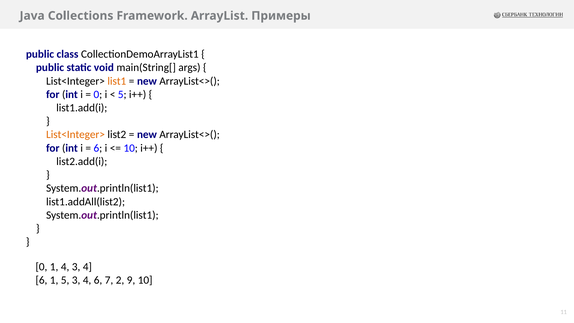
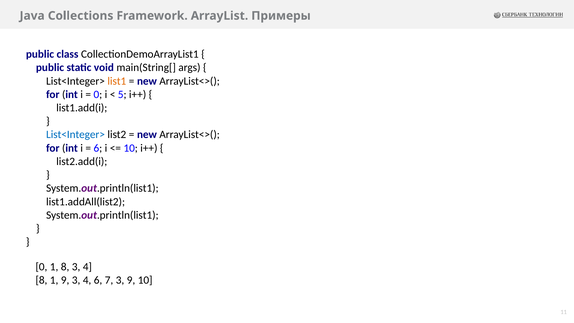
List<Integer> at (76, 135) colour: orange -> blue
1 4: 4 -> 8
6 at (41, 280): 6 -> 8
1 5: 5 -> 9
7 2: 2 -> 3
